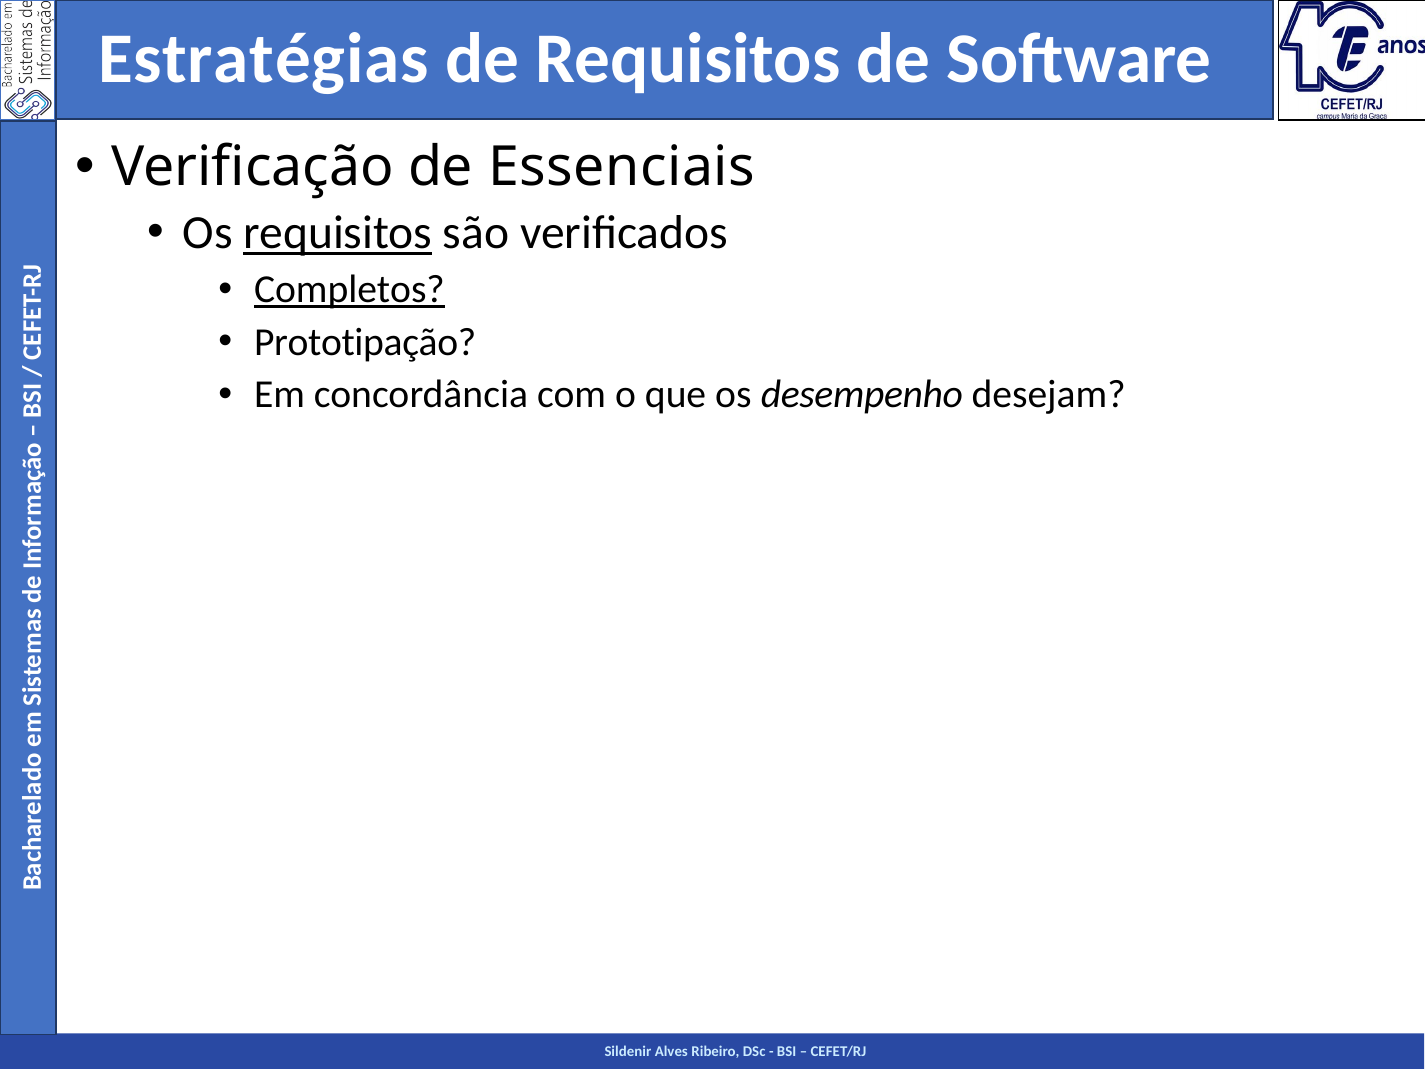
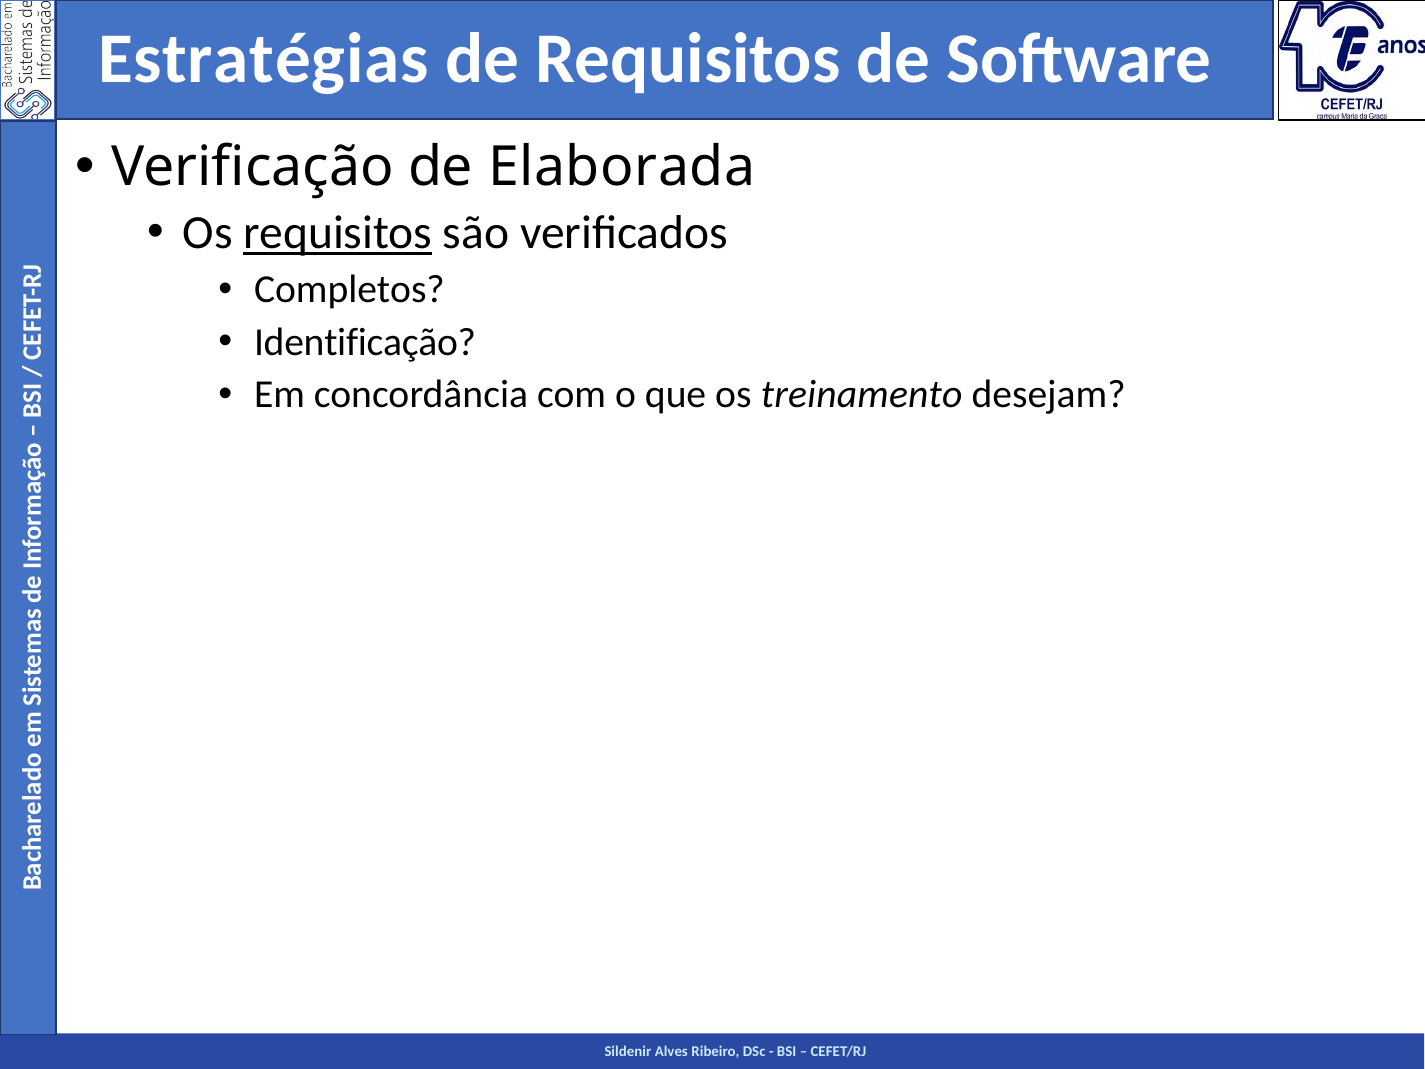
Essenciais: Essenciais -> Elaborada
Completos underline: present -> none
Prototipação: Prototipação -> Identificação
desempenho: desempenho -> treinamento
